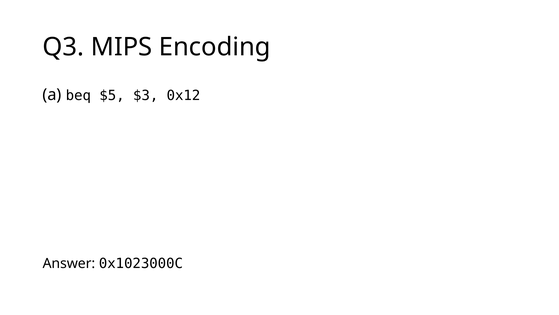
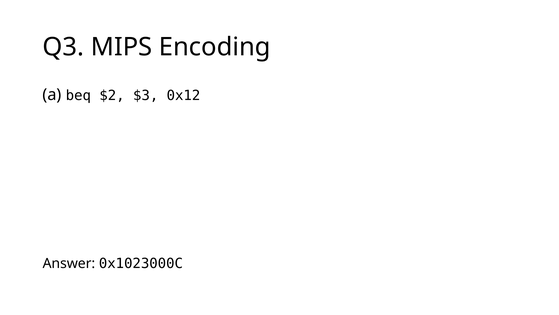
$5: $5 -> $2
